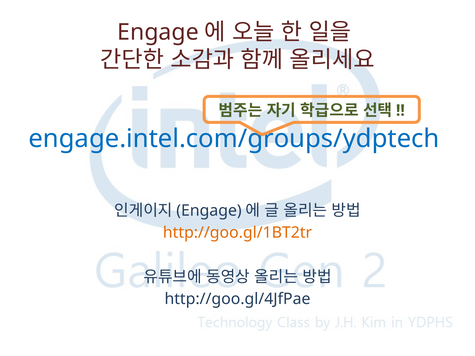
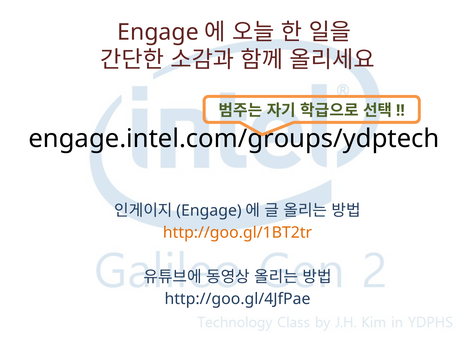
engage.intel.com/groups/ydptech colour: blue -> black
